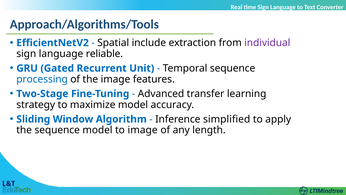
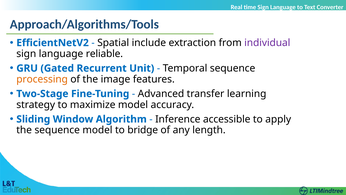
processing colour: blue -> orange
simplified: simplified -> accessible
to image: image -> bridge
